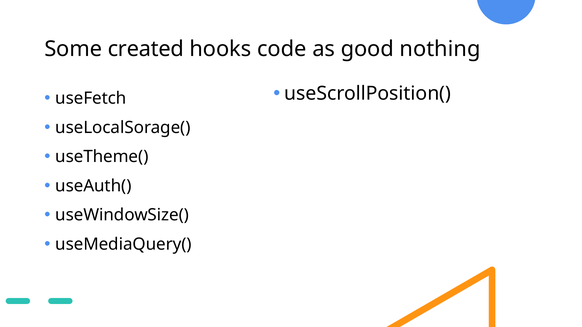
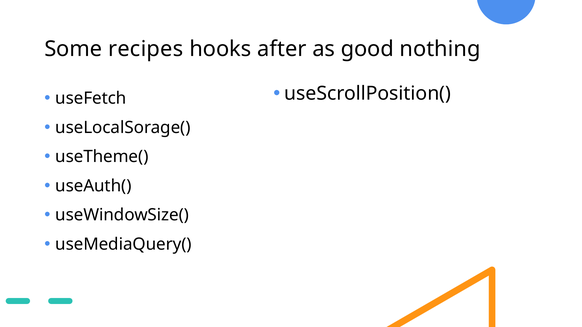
created: created -> recipes
code: code -> after
